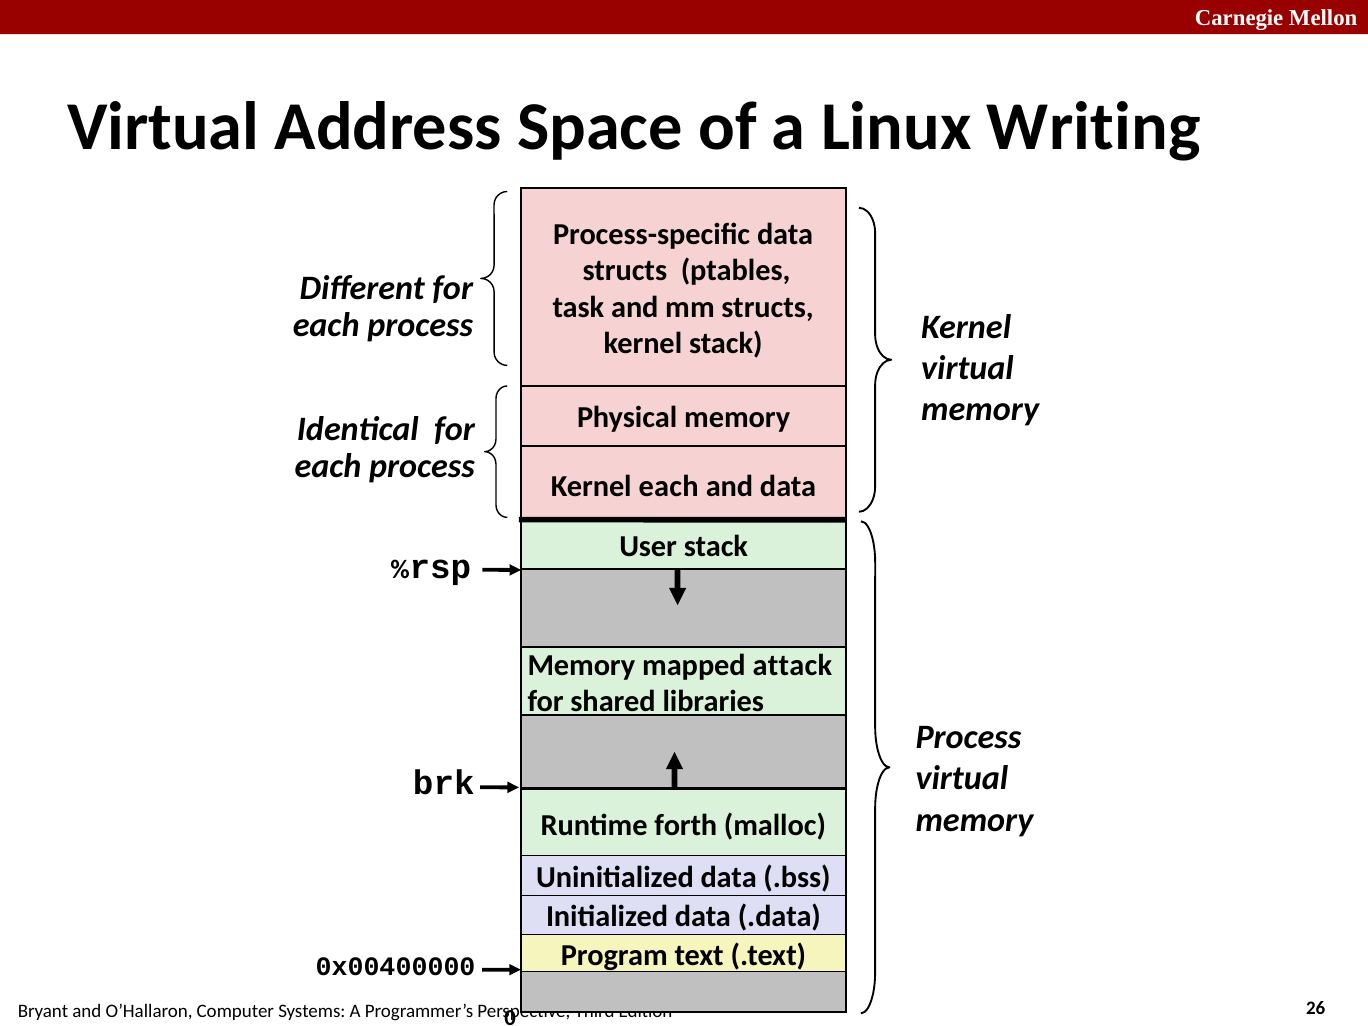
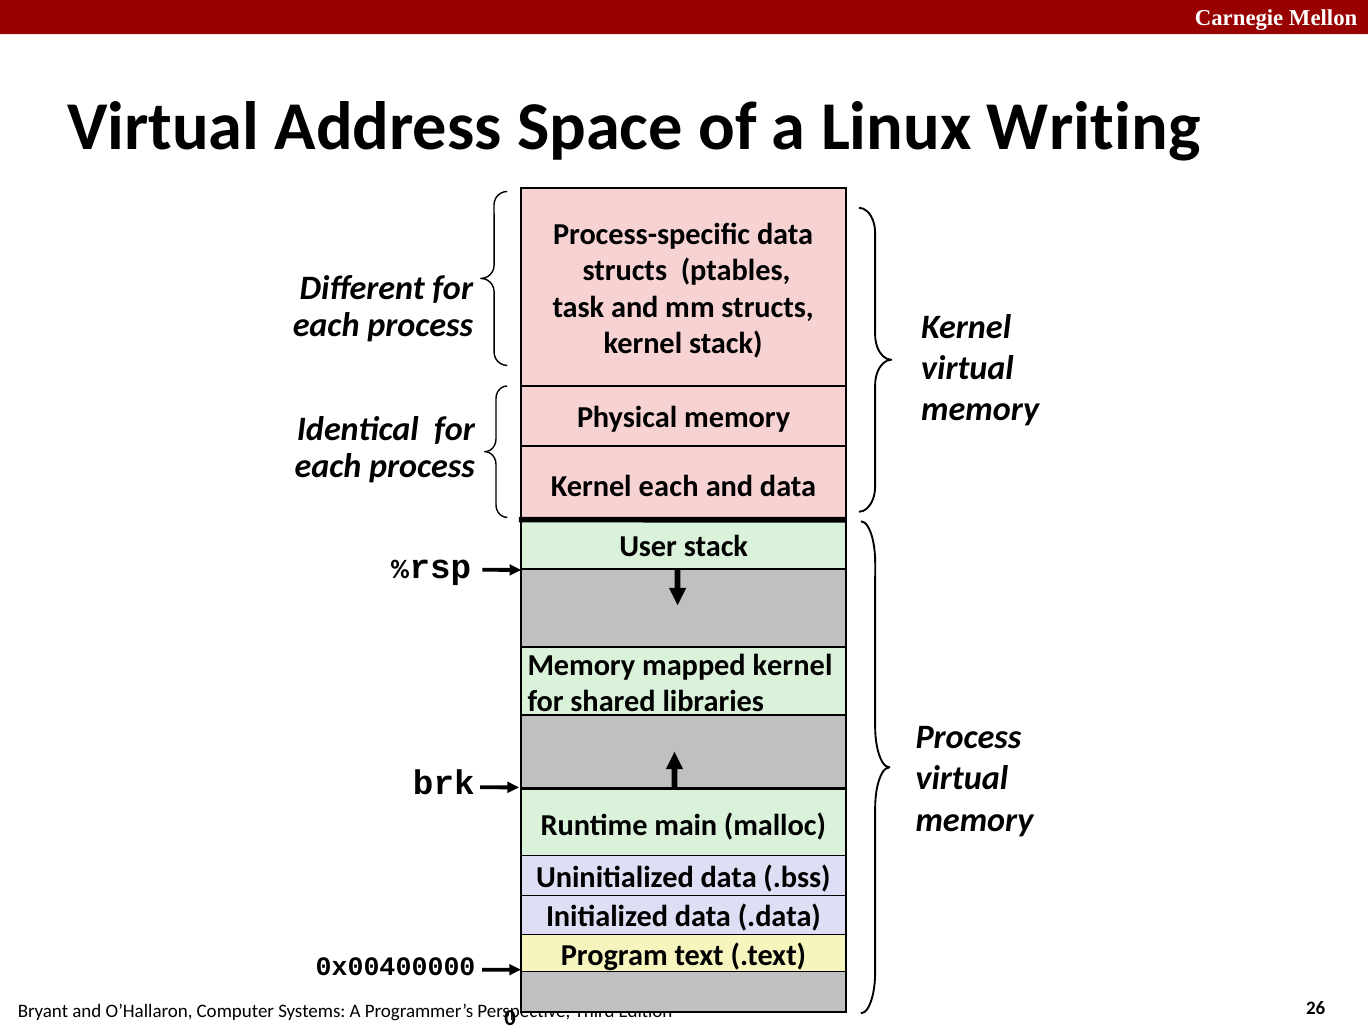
mapped attack: attack -> kernel
forth: forth -> main
